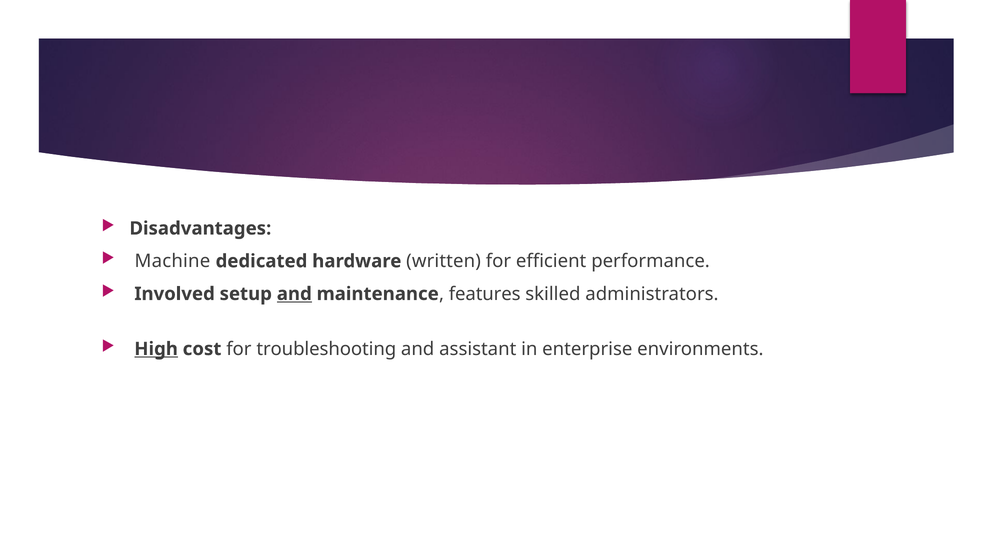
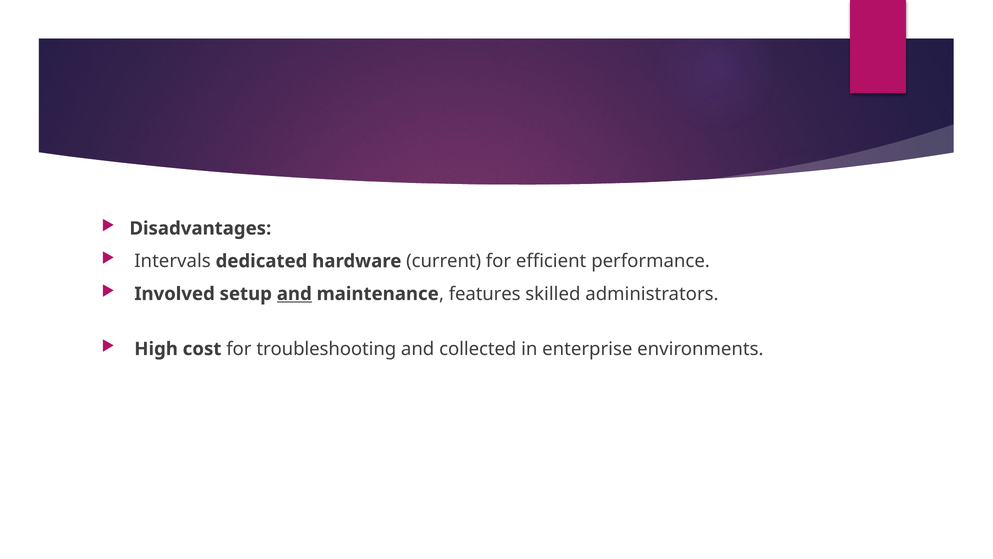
Machine: Machine -> Intervals
written: written -> current
High underline: present -> none
assistant: assistant -> collected
